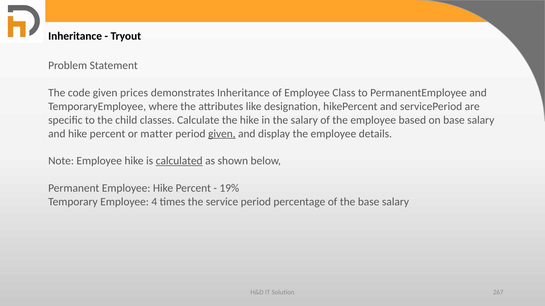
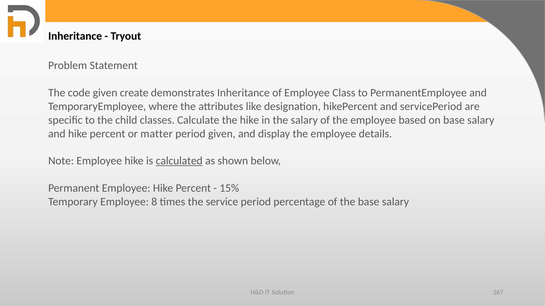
prices: prices -> create
given at (222, 134) underline: present -> none
19%: 19% -> 15%
4: 4 -> 8
